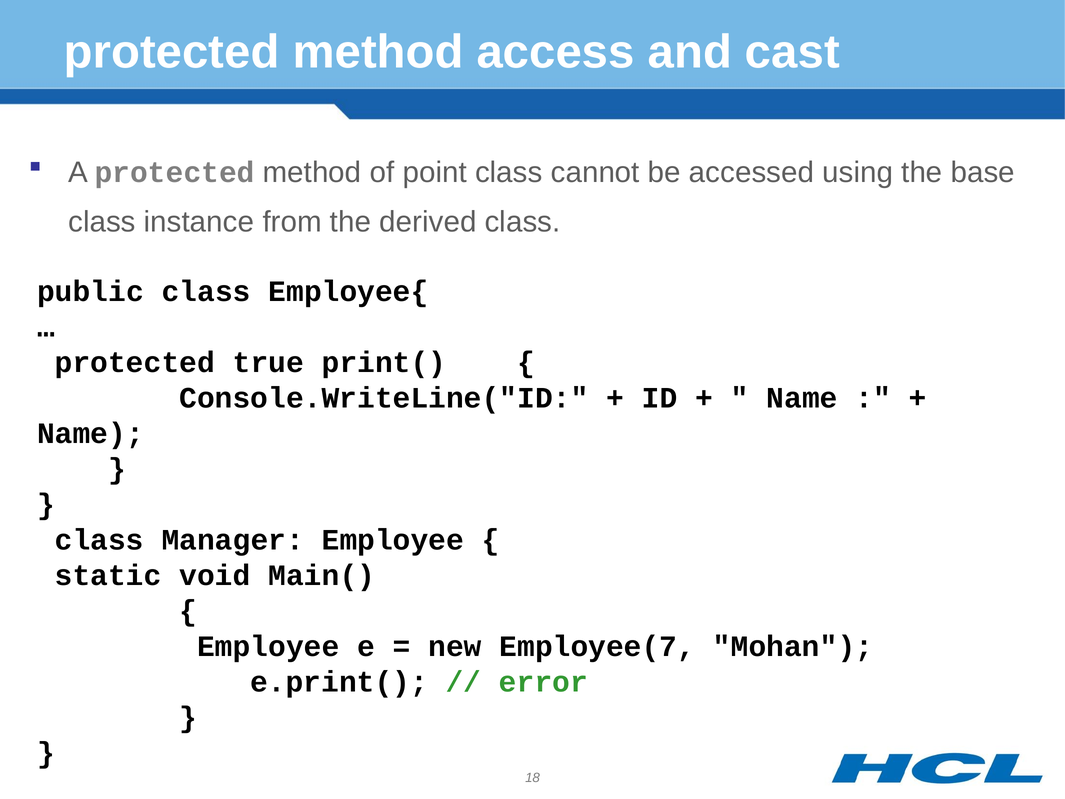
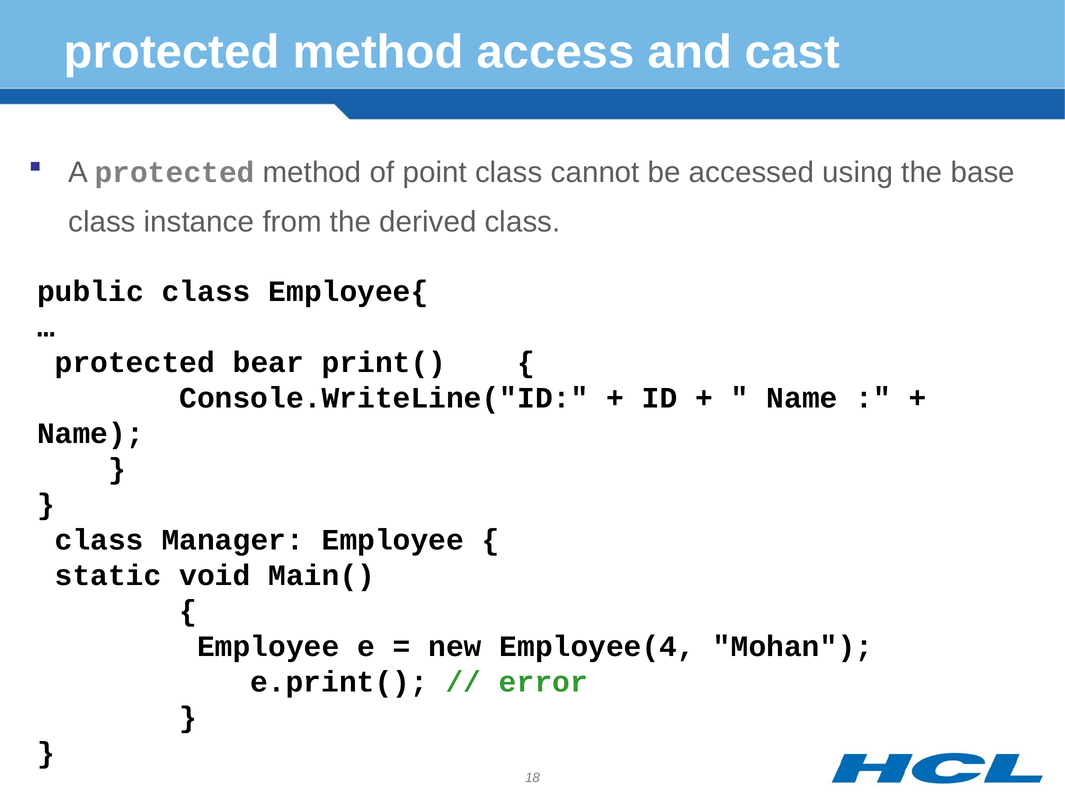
true: true -> bear
Employee(7: Employee(7 -> Employee(4
